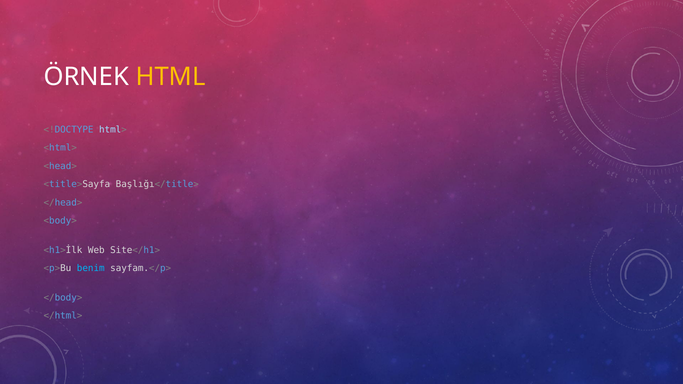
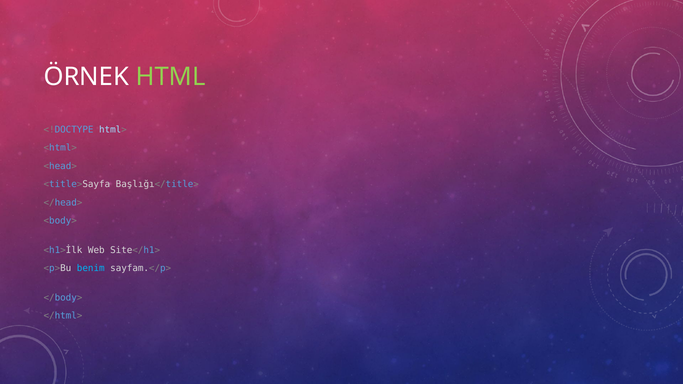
HTML colour: yellow -> light green
